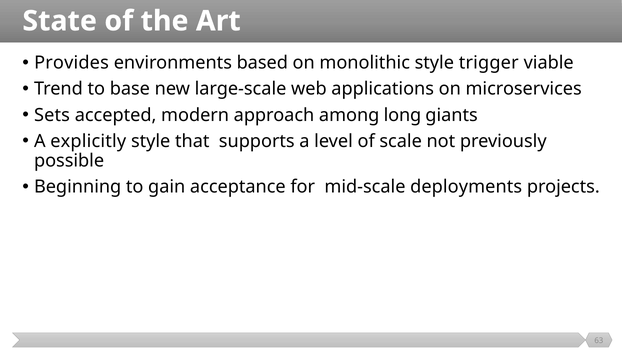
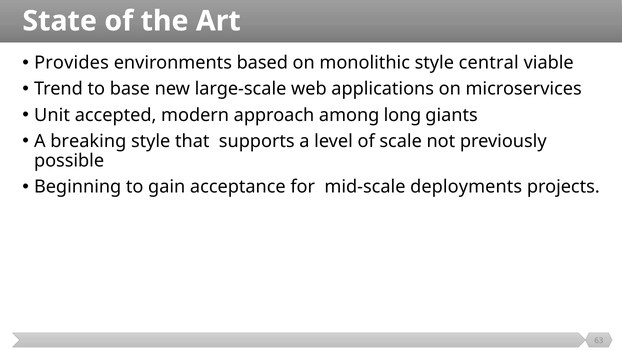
trigger: trigger -> central
Sets: Sets -> Unit
explicitly: explicitly -> breaking
